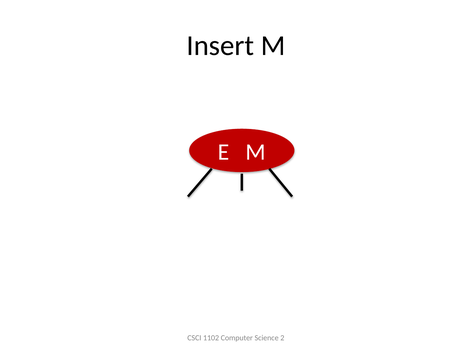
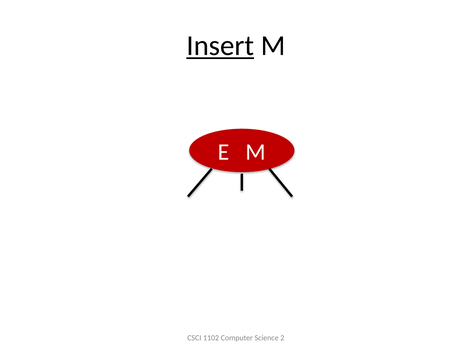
Insert underline: none -> present
